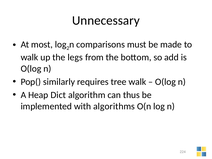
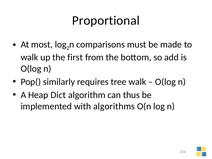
Unnecessary: Unnecessary -> Proportional
legs: legs -> first
